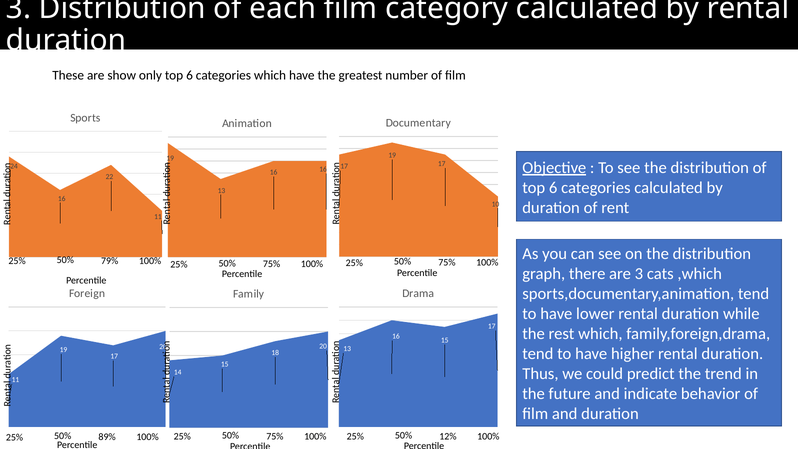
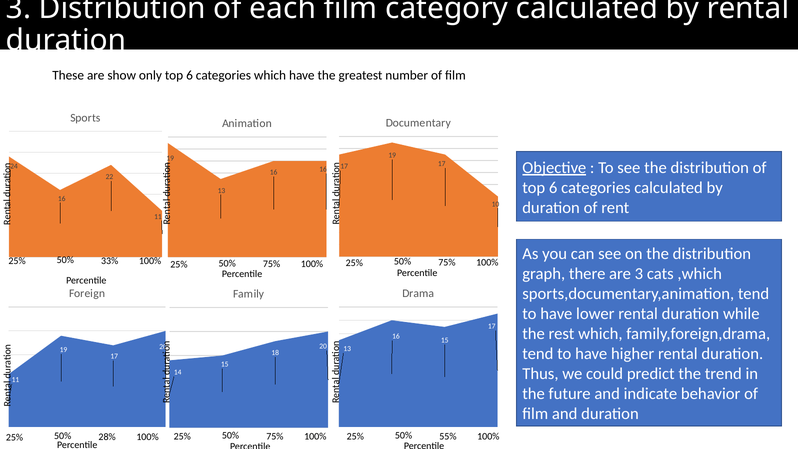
79%: 79% -> 33%
12%: 12% -> 55%
89%: 89% -> 28%
